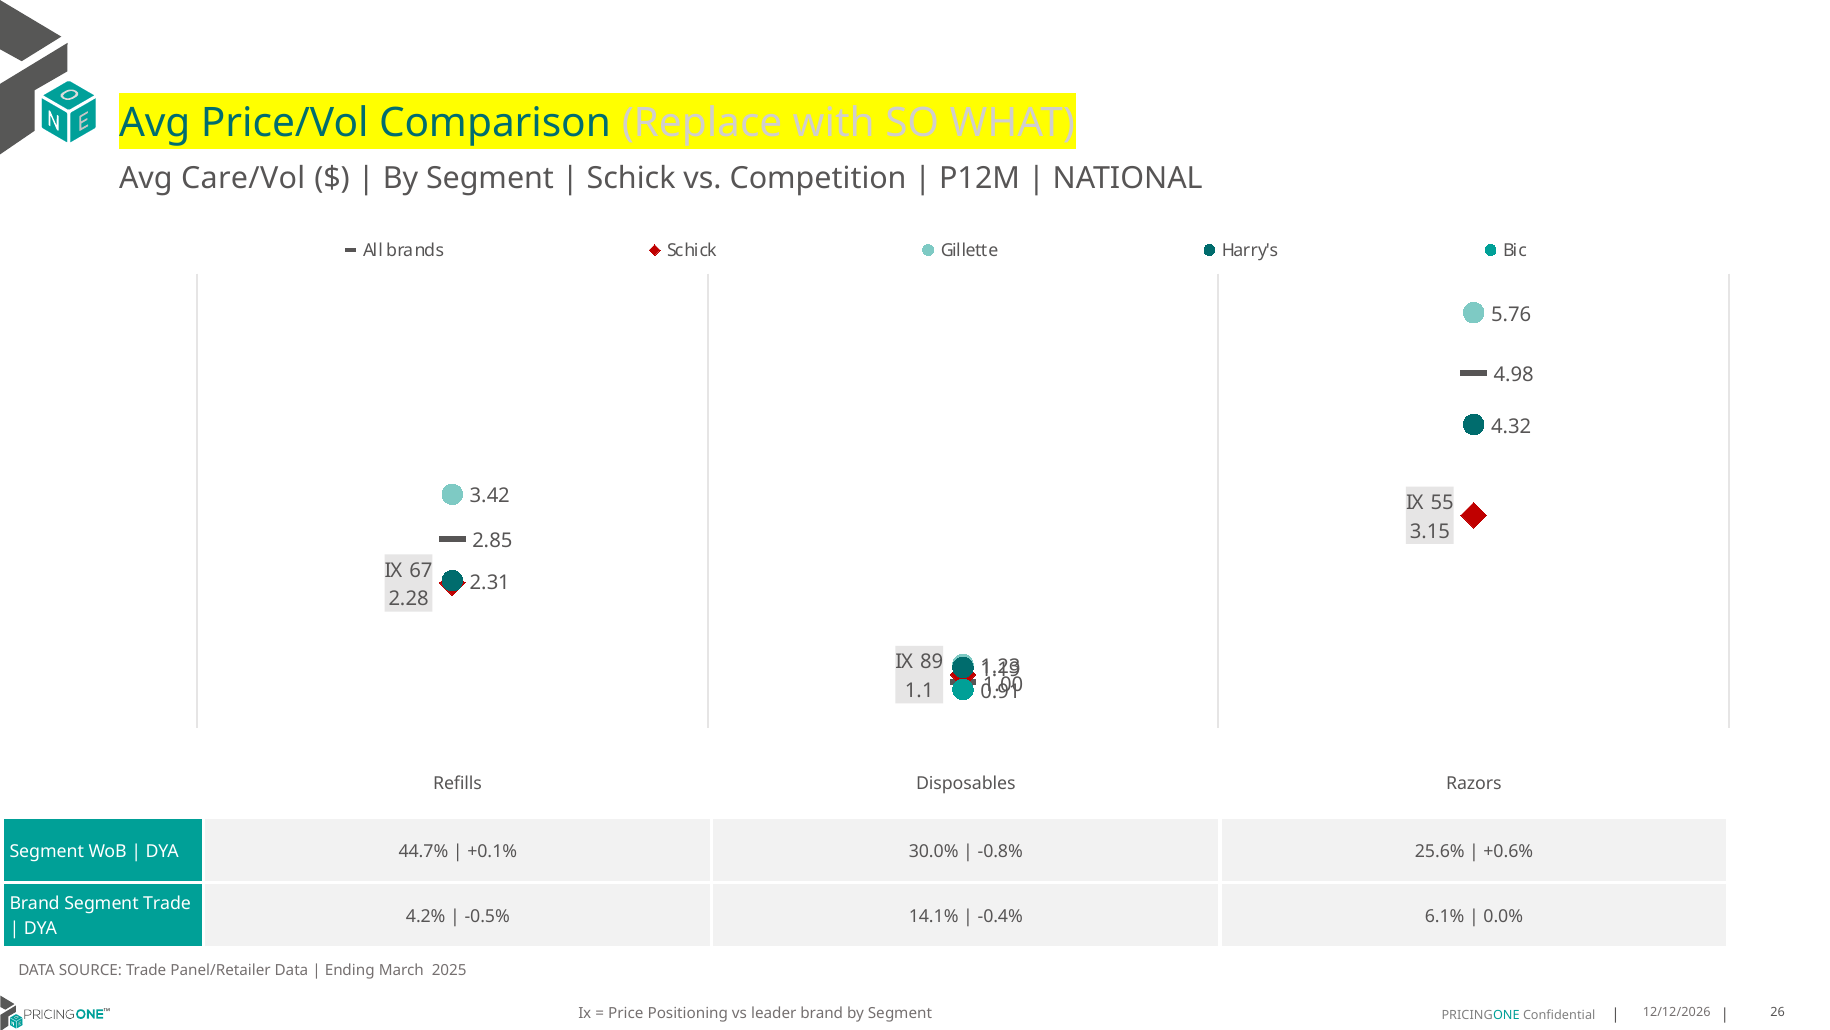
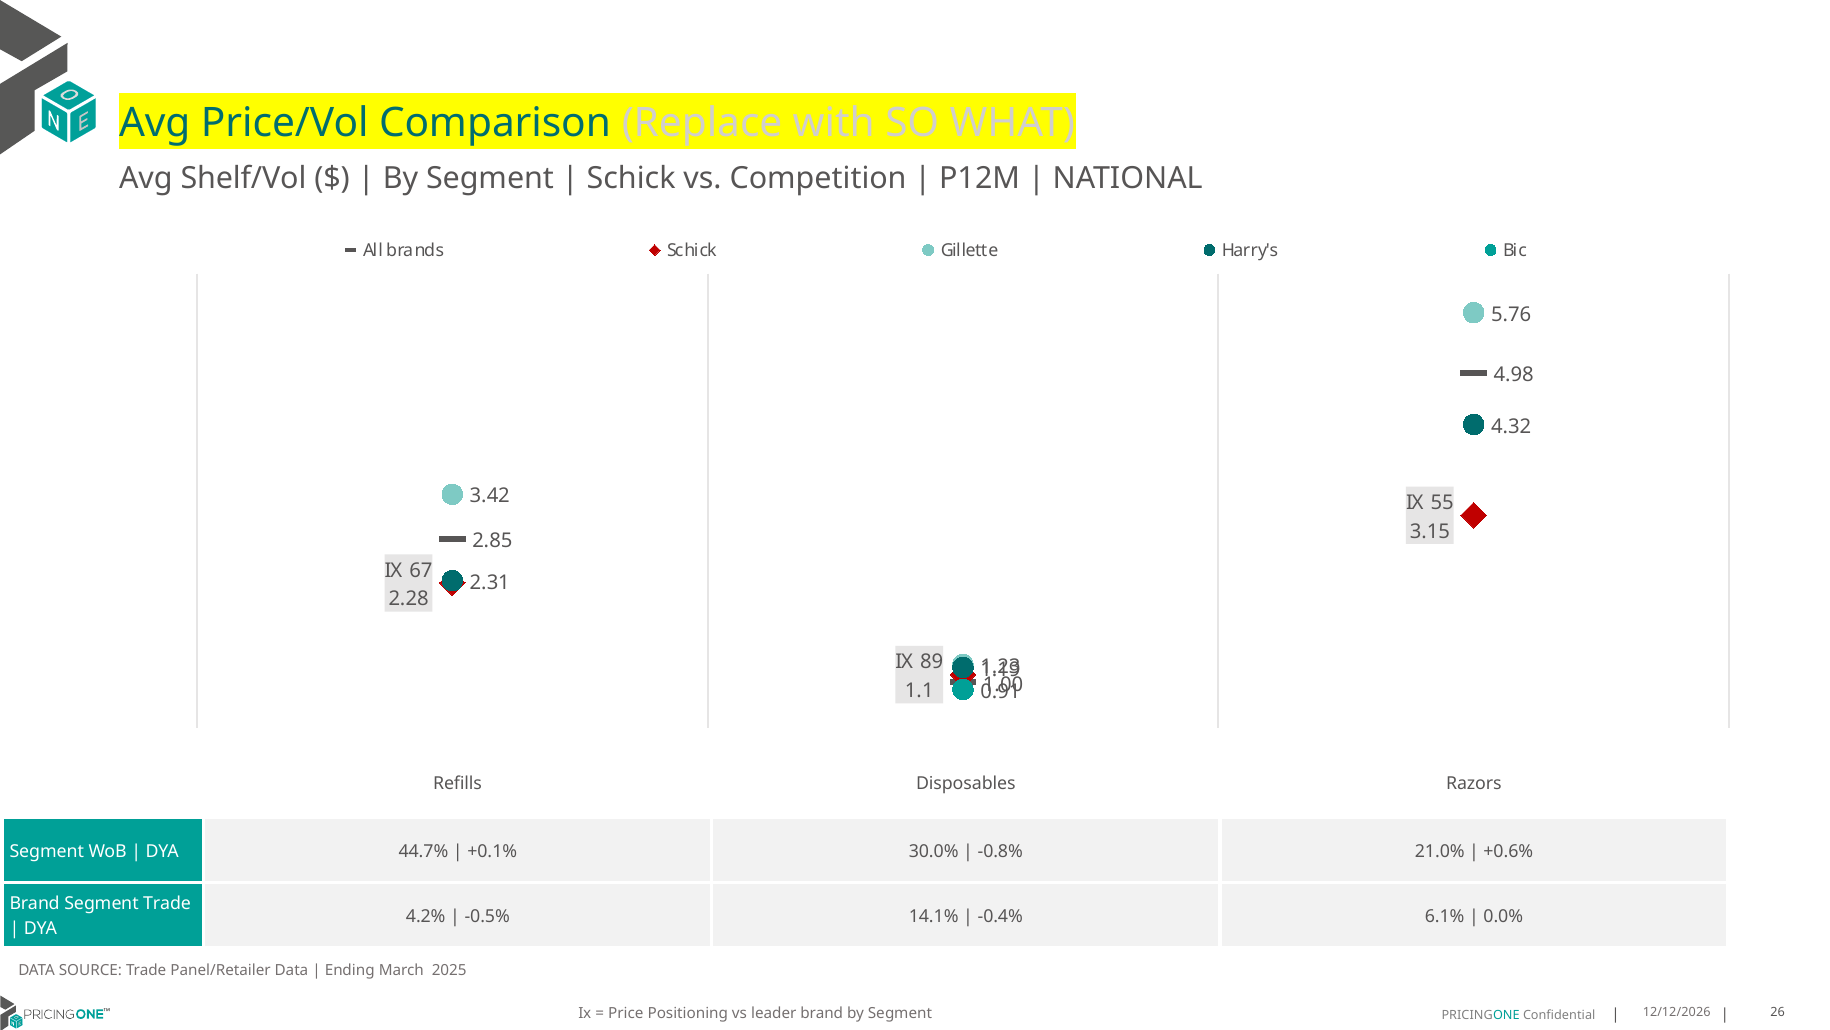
Care/Vol: Care/Vol -> Shelf/Vol
25.6%: 25.6% -> 21.0%
